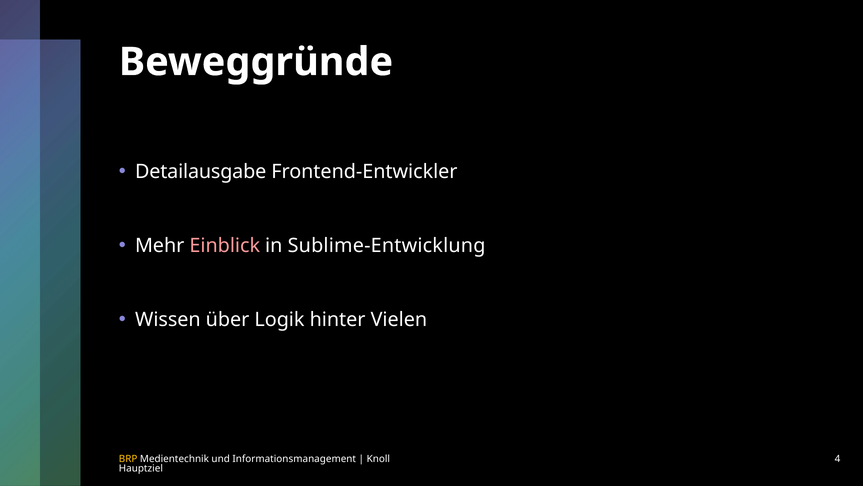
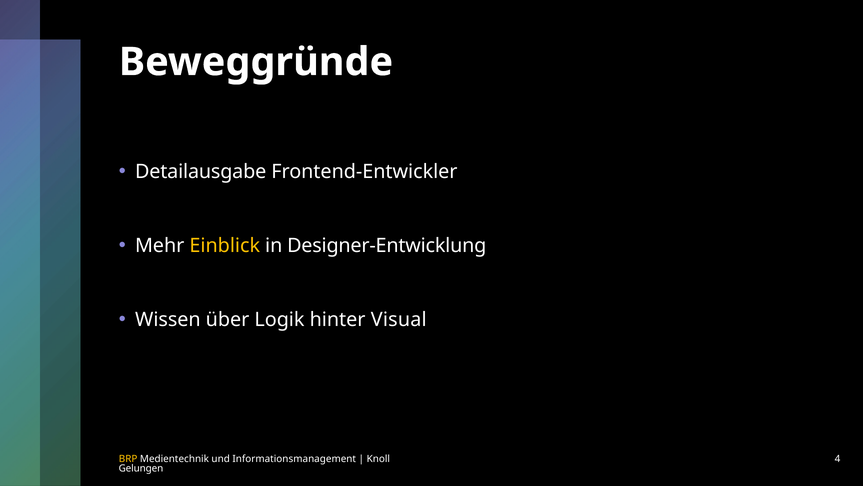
Einblick colour: pink -> yellow
Sublime-Entwicklung: Sublime-Entwicklung -> Designer-Entwicklung
Vielen: Vielen -> Visual
Hauptziel: Hauptziel -> Gelungen
